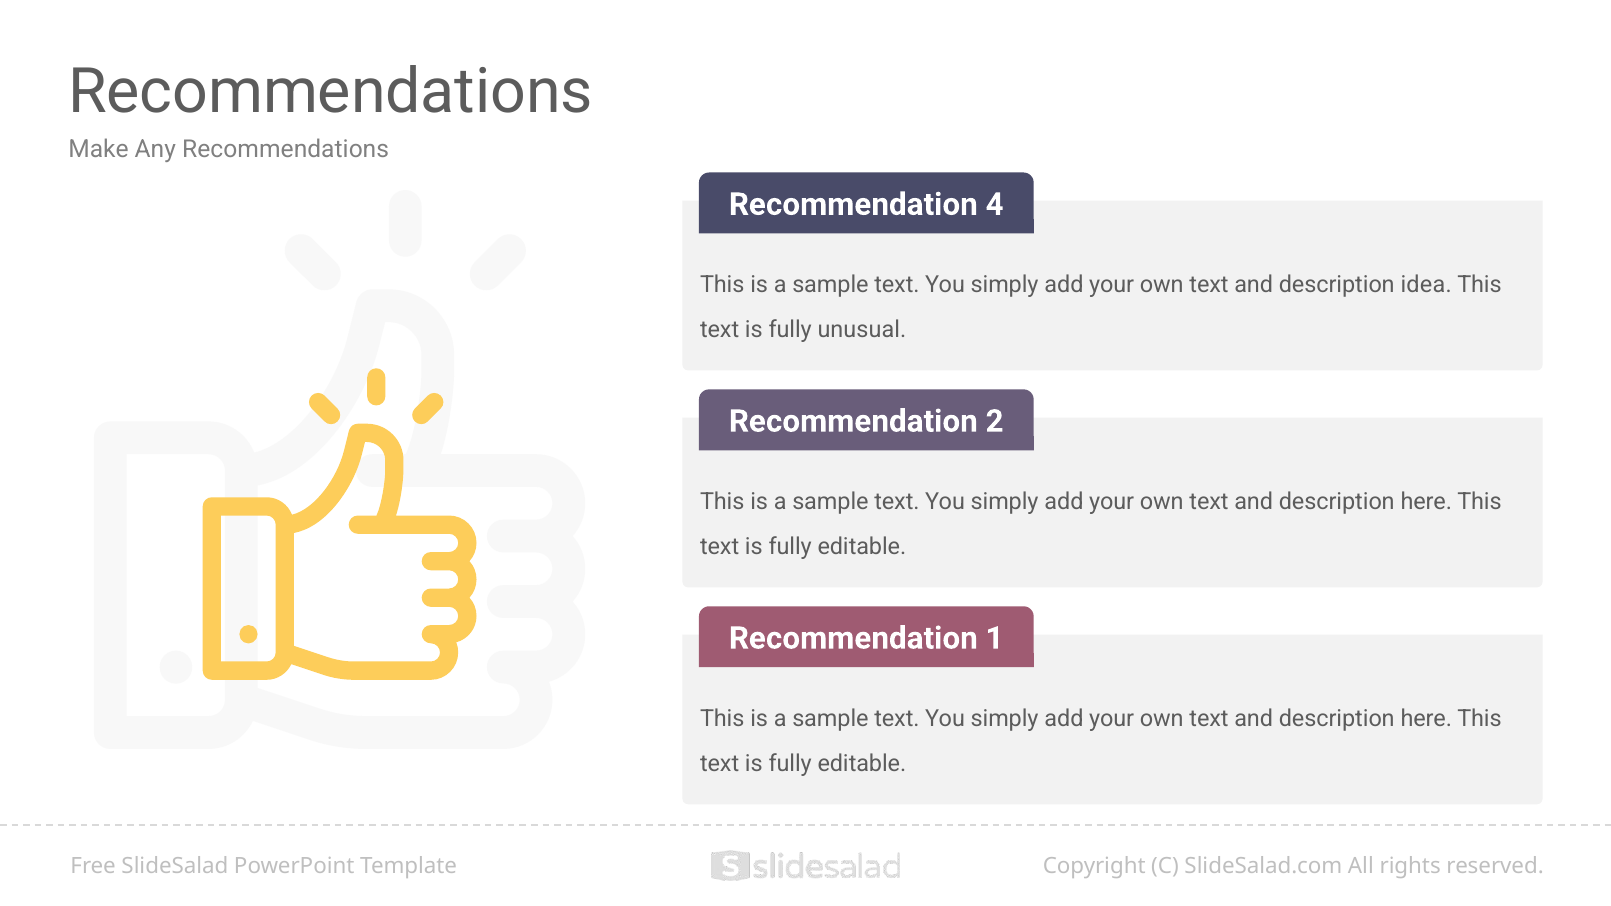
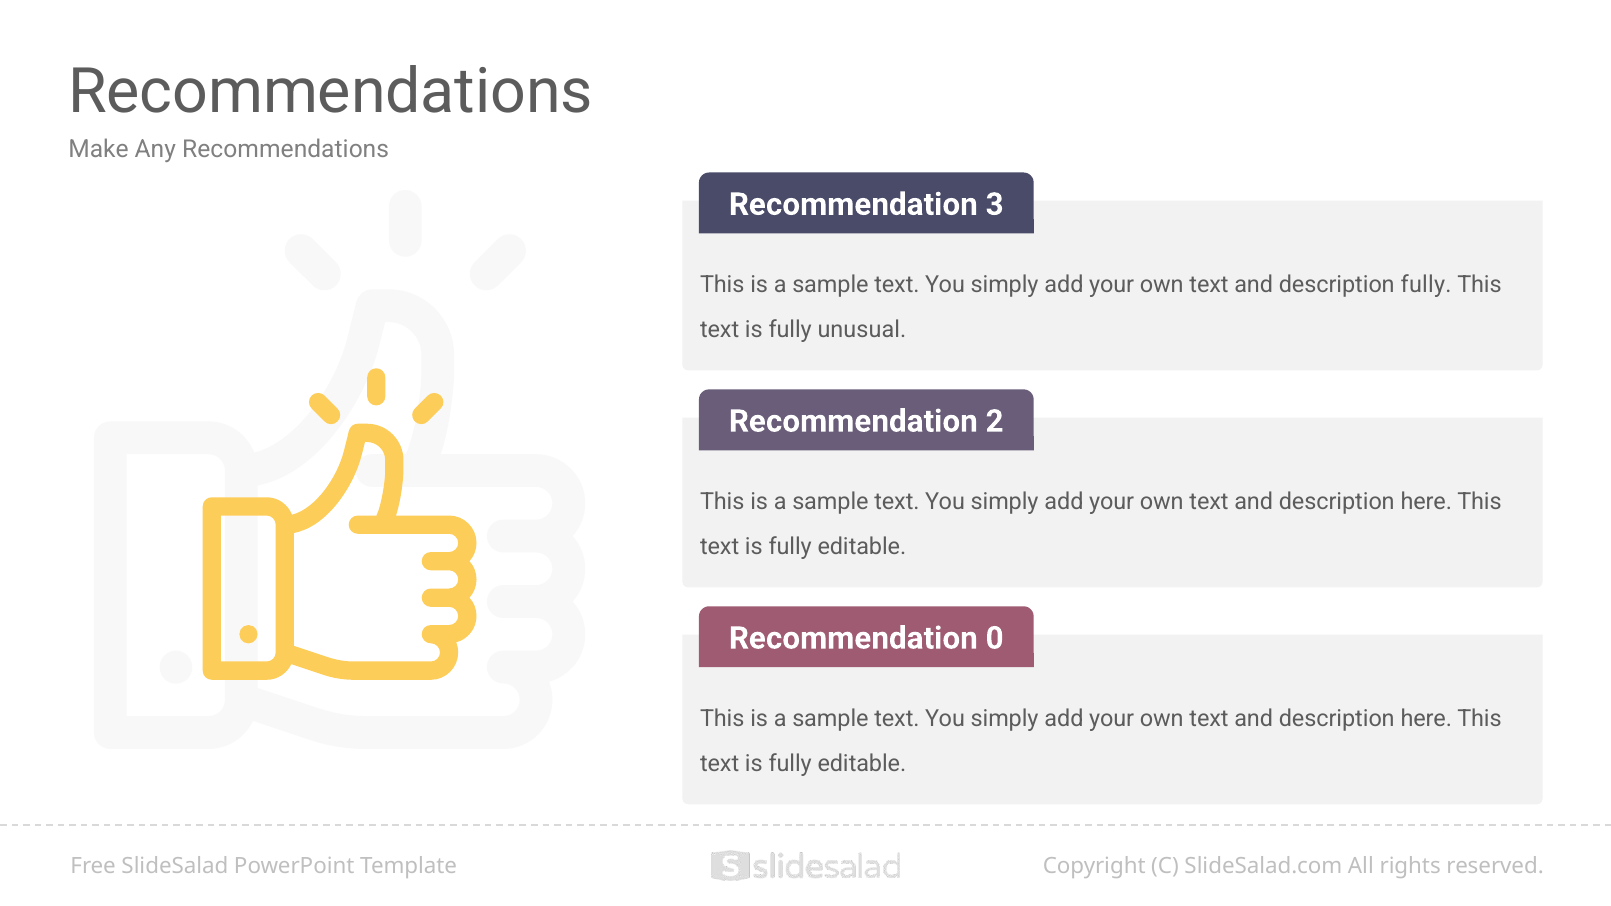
4: 4 -> 3
description idea: idea -> fully
1: 1 -> 0
